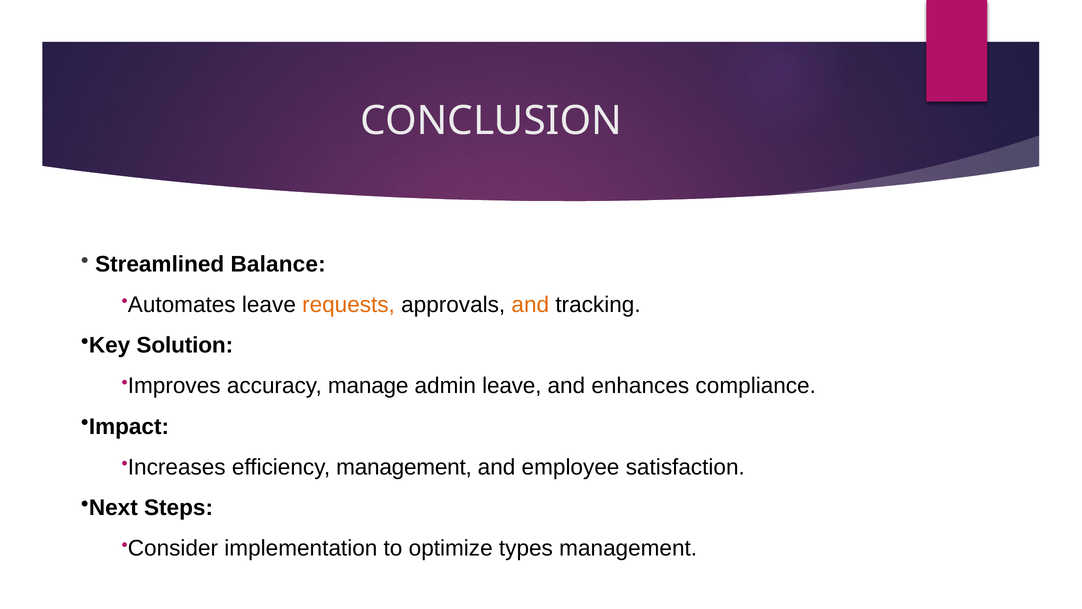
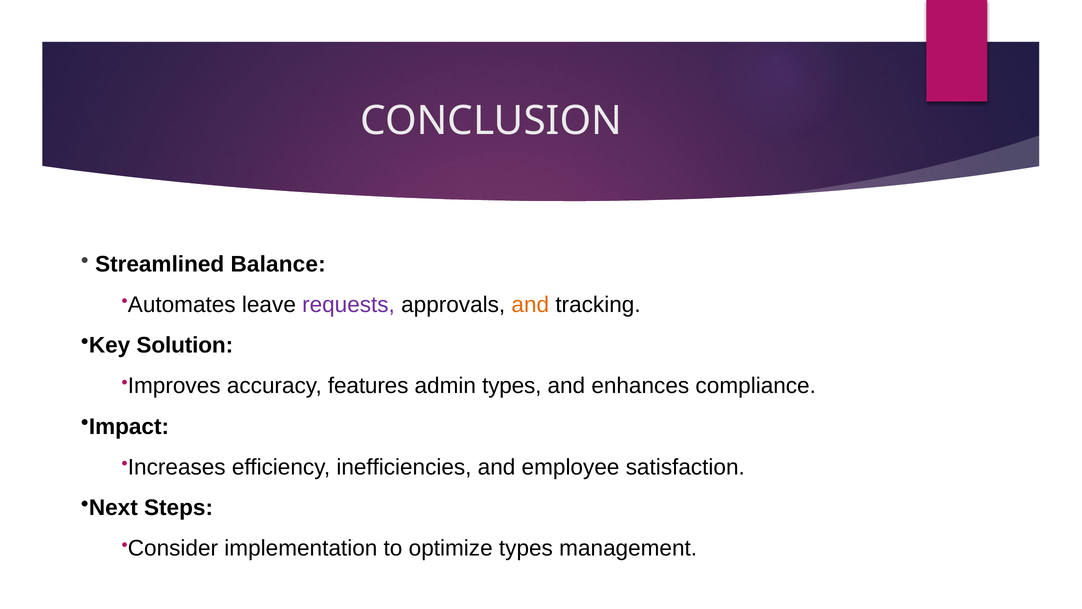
requests colour: orange -> purple
manage: manage -> features
admin leave: leave -> types
efficiency management: management -> inefficiencies
